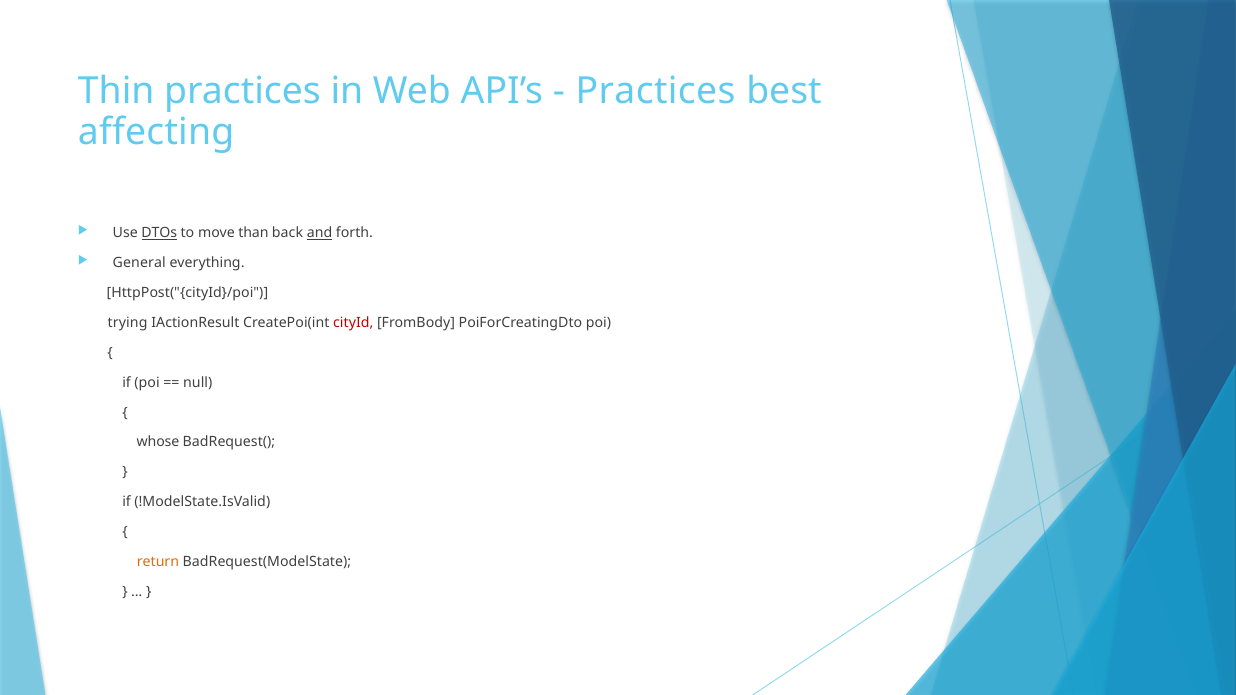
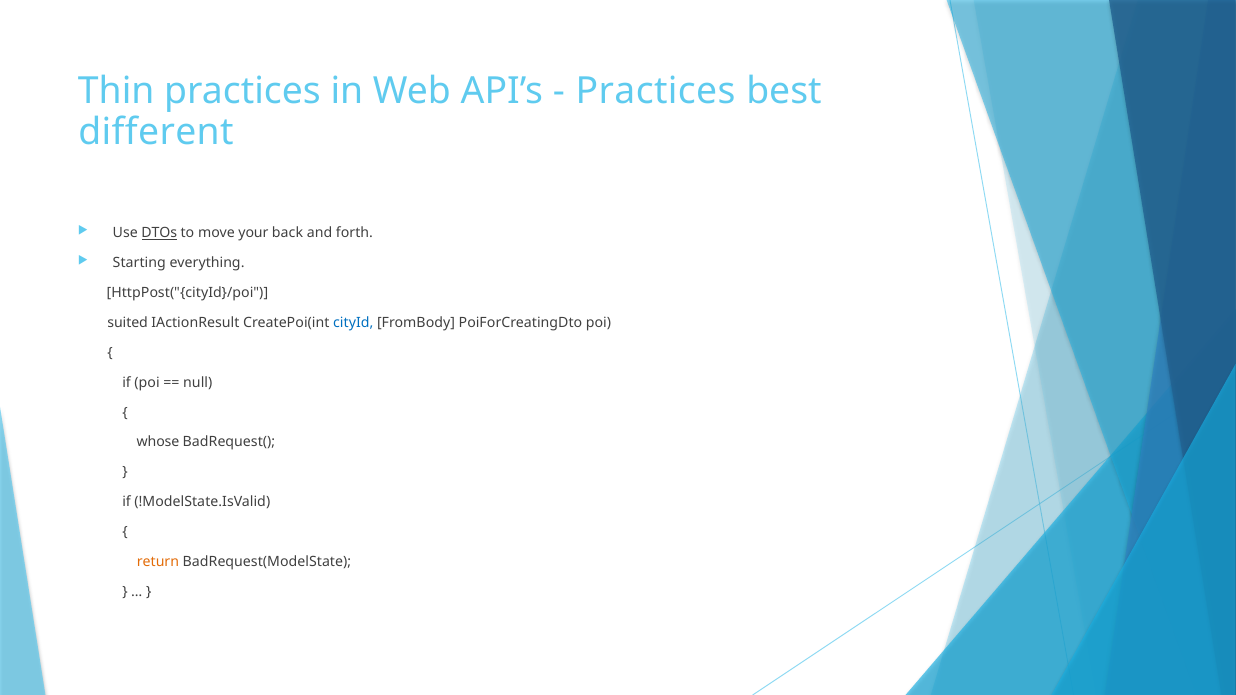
affecting: affecting -> different
than: than -> your
and underline: present -> none
General: General -> Starting
trying: trying -> suited
cityId colour: red -> blue
